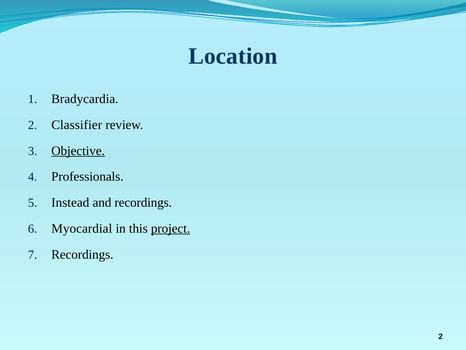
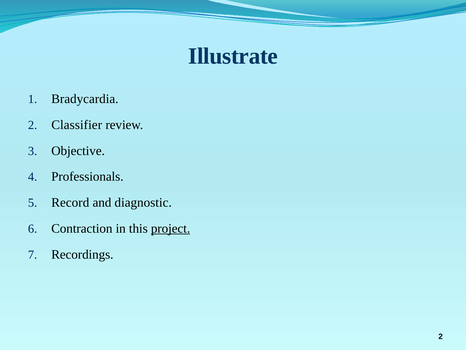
Location: Location -> Illustrate
Objective underline: present -> none
Instead: Instead -> Record
and recordings: recordings -> diagnostic
Myocardial: Myocardial -> Contraction
